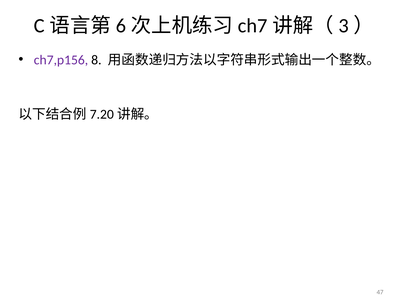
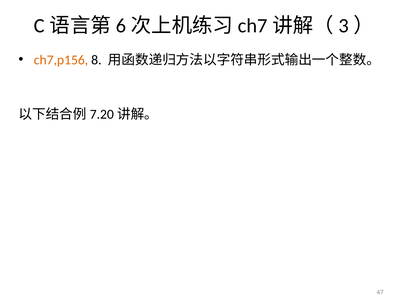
ch7,p156 colour: purple -> orange
